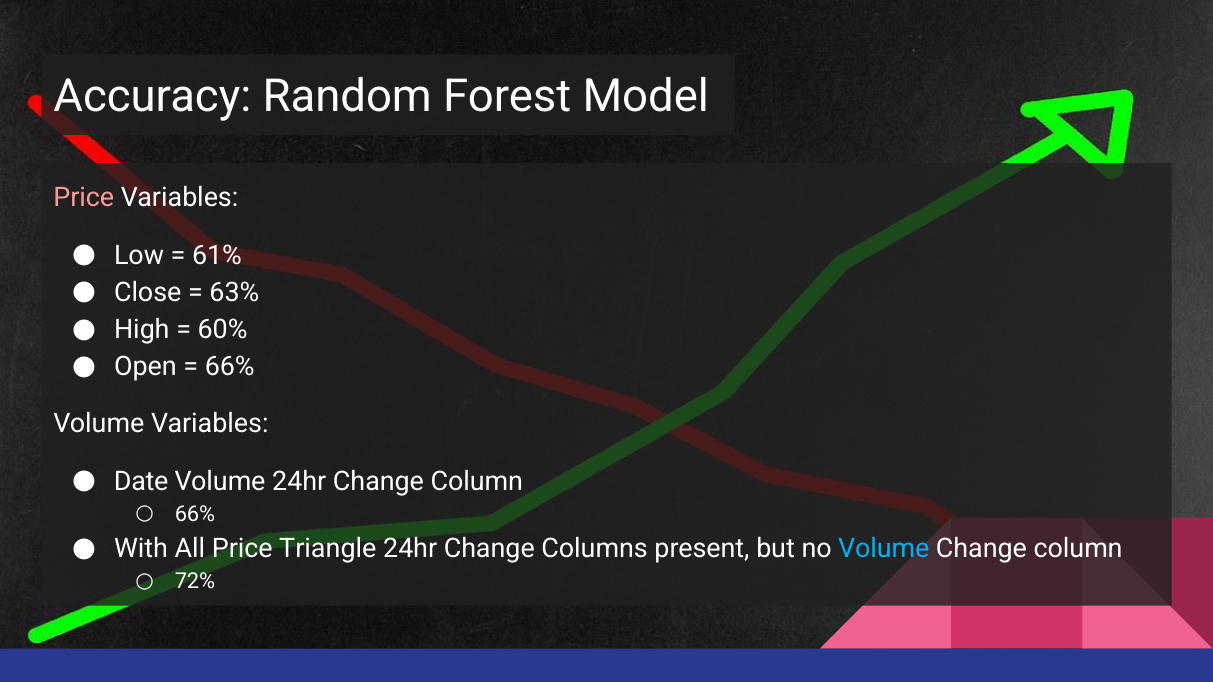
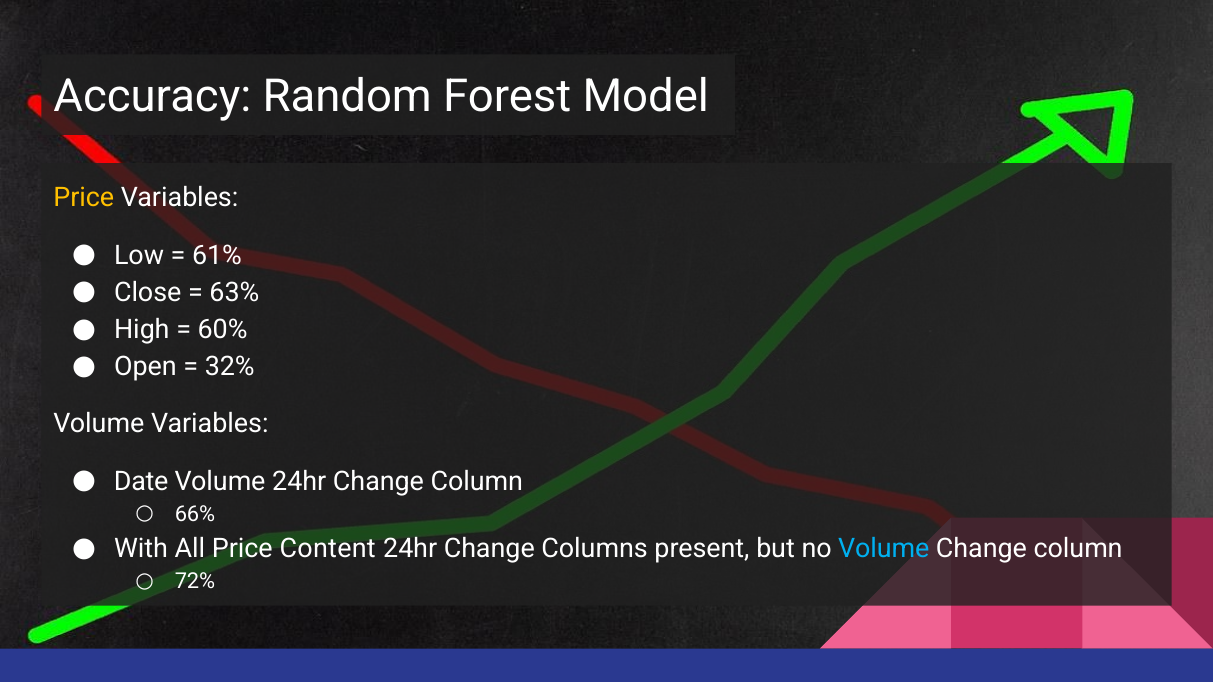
Price at (84, 198) colour: pink -> yellow
66% at (230, 367): 66% -> 32%
Triangle: Triangle -> Content
